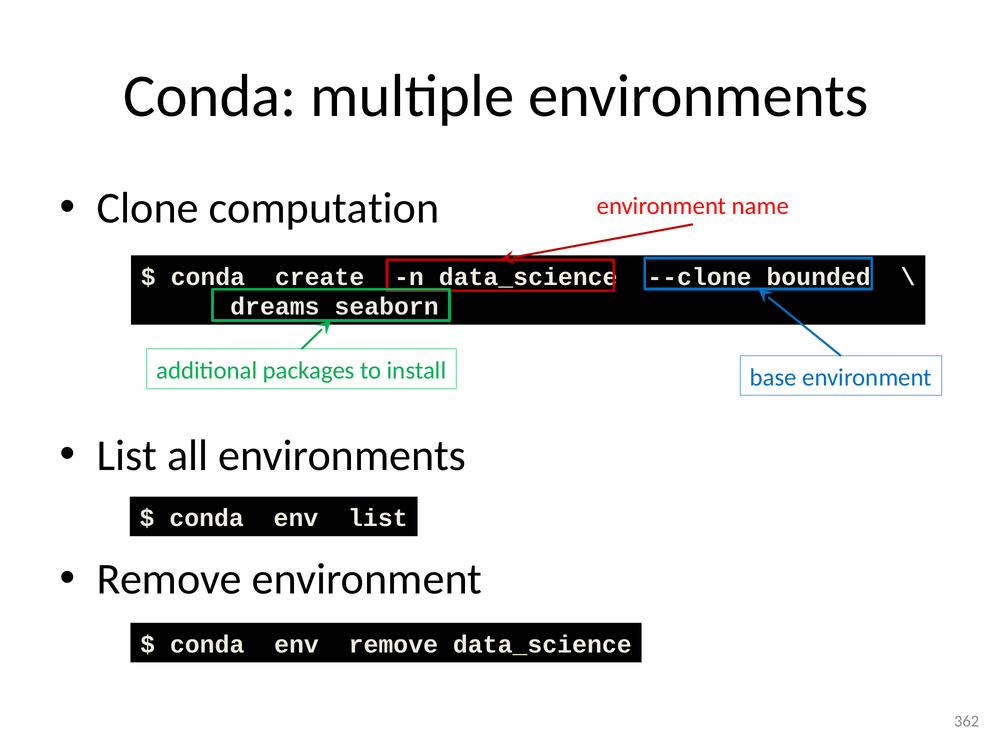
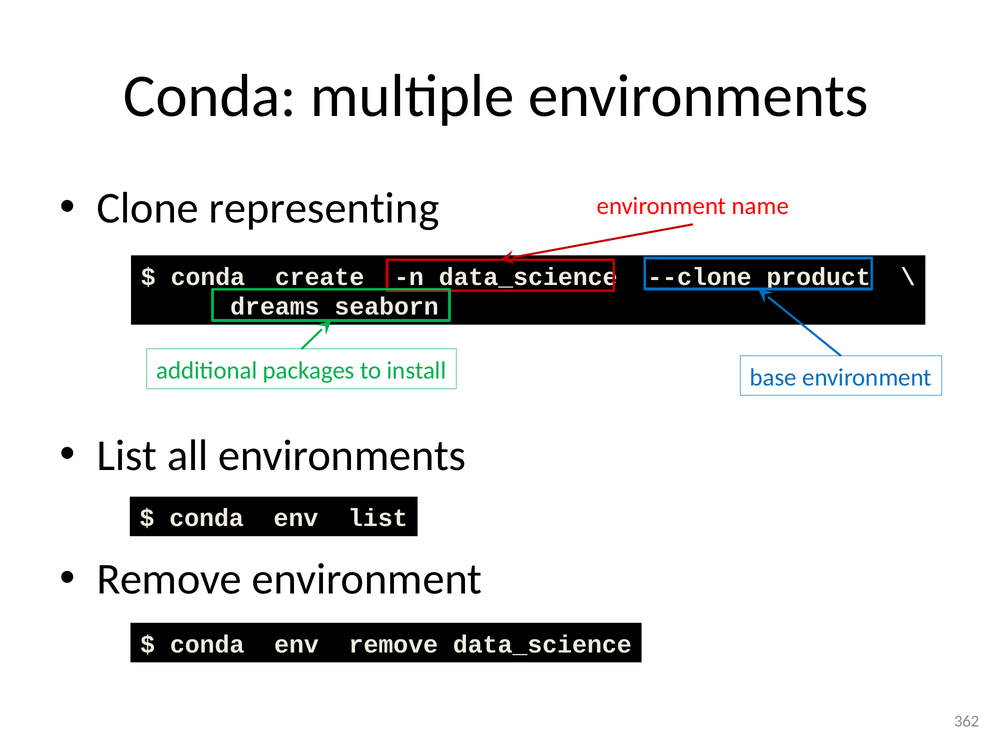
computation: computation -> representing
bounded: bounded -> product
